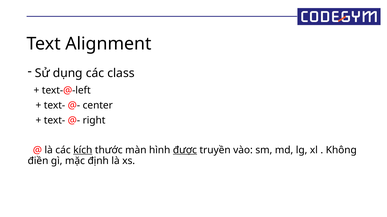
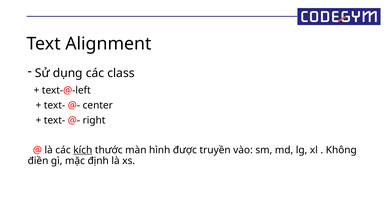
được underline: present -> none
